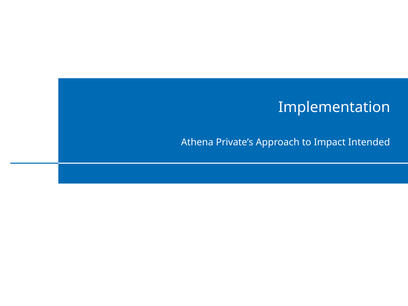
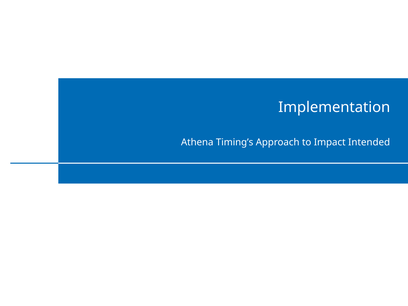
Private’s: Private’s -> Timing’s
